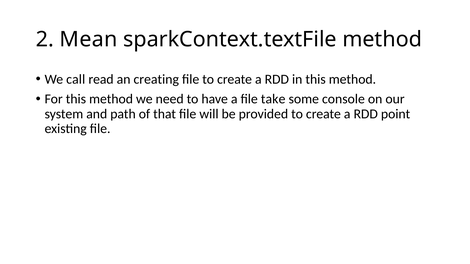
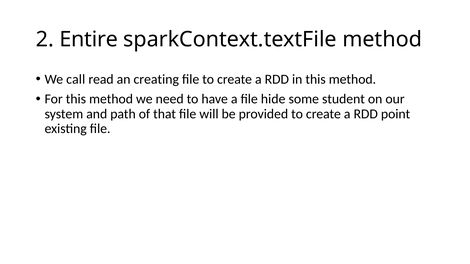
Mean: Mean -> Entire
take: take -> hide
console: console -> student
